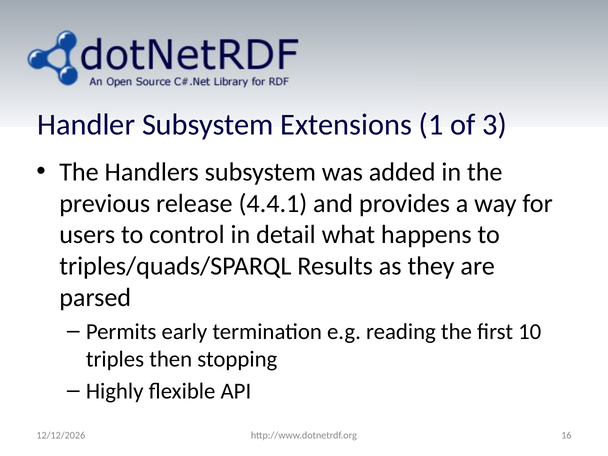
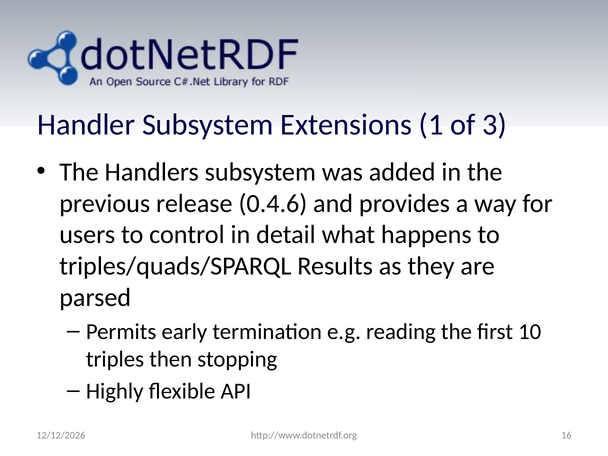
4.4.1: 4.4.1 -> 0.4.6
